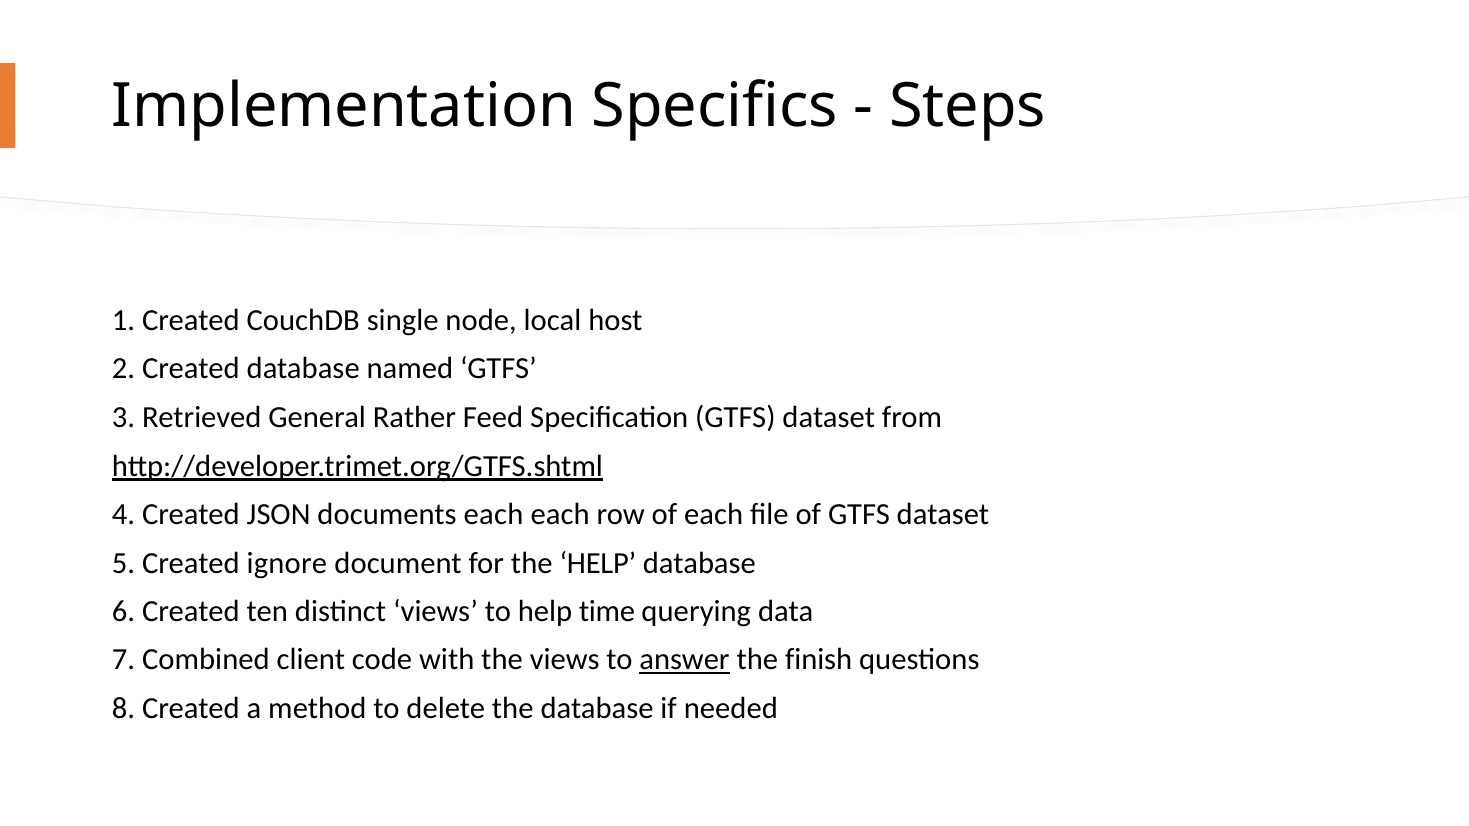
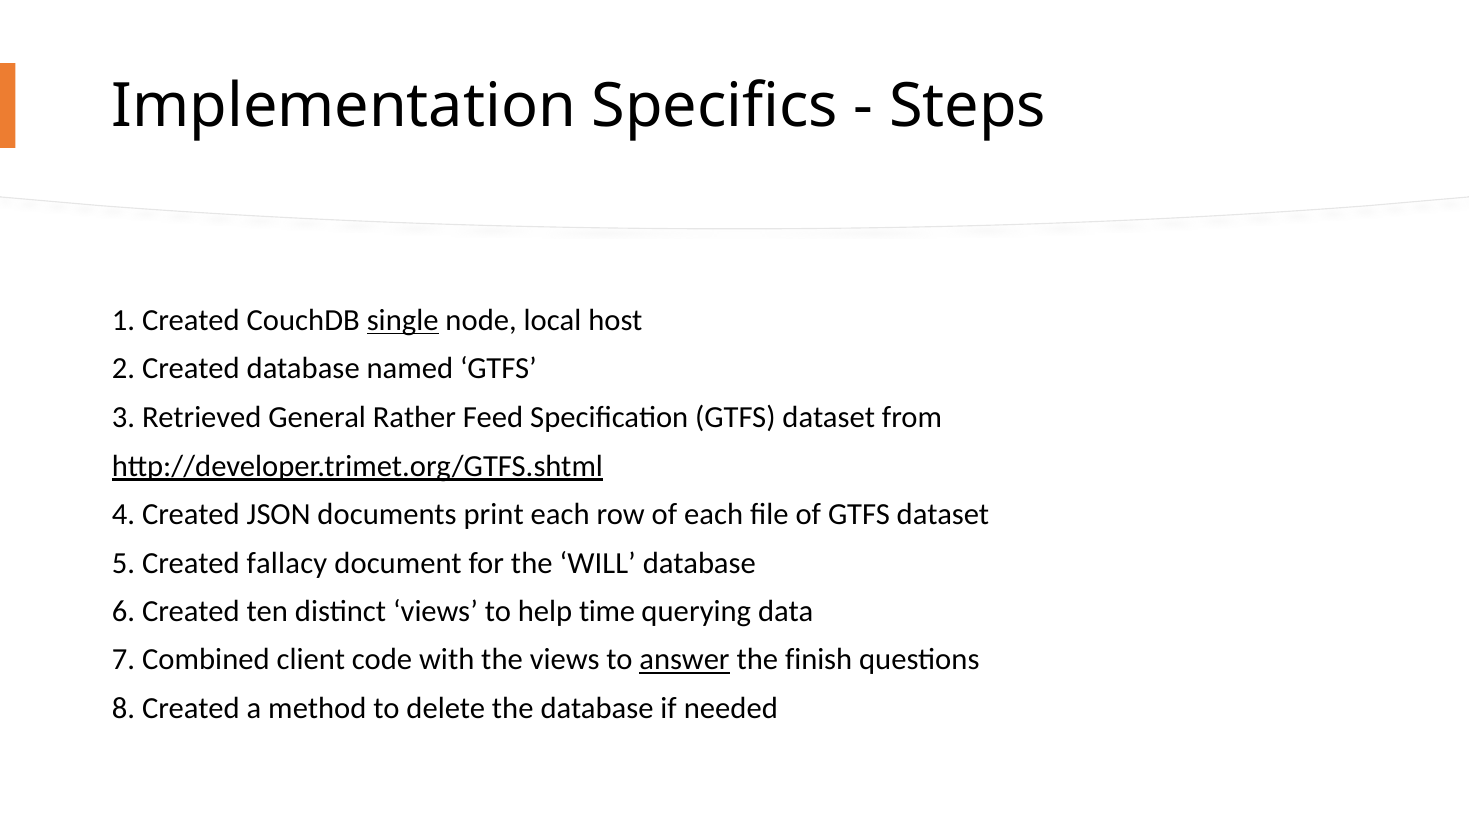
single underline: none -> present
documents each: each -> print
ignore: ignore -> fallacy
the HELP: HELP -> WILL
